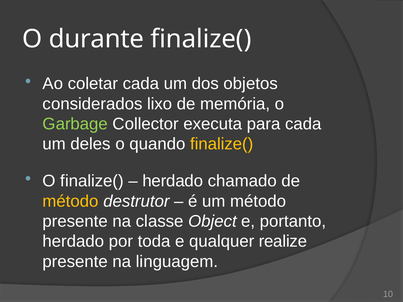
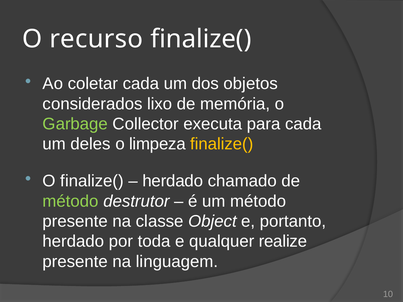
durante: durante -> recurso
quando: quando -> limpeza
método at (71, 201) colour: yellow -> light green
